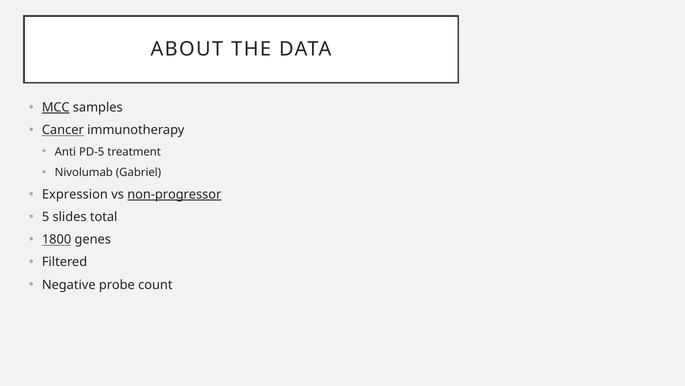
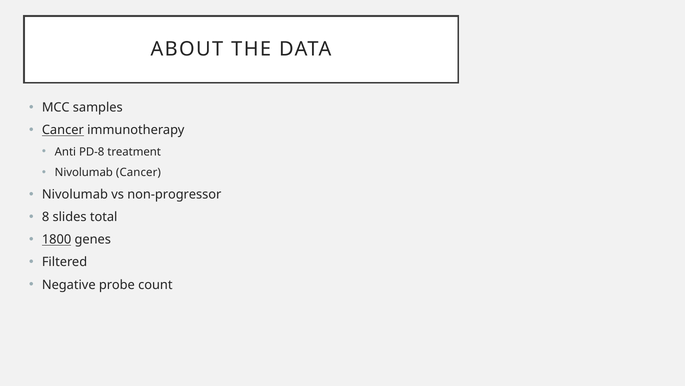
MCC underline: present -> none
PD-5: PD-5 -> PD-8
Nivolumab Gabriel: Gabriel -> Cancer
Expression at (75, 194): Expression -> Nivolumab
non-progressor underline: present -> none
5: 5 -> 8
